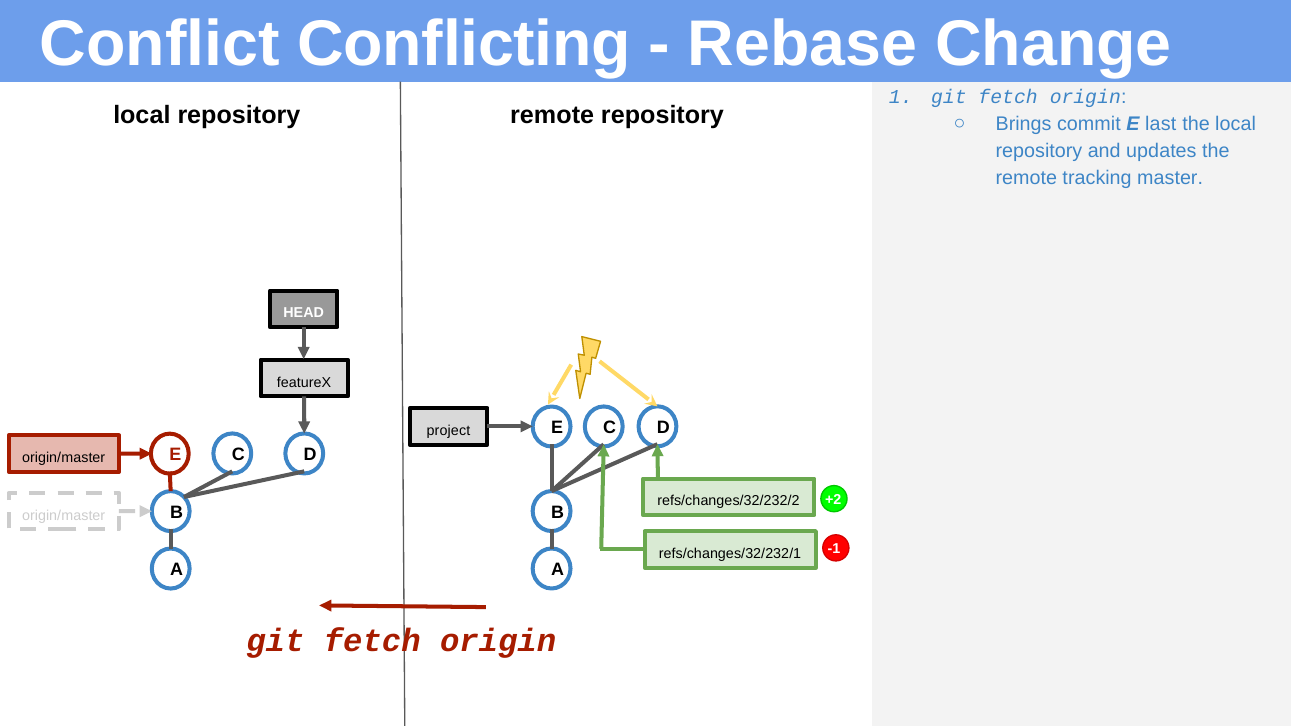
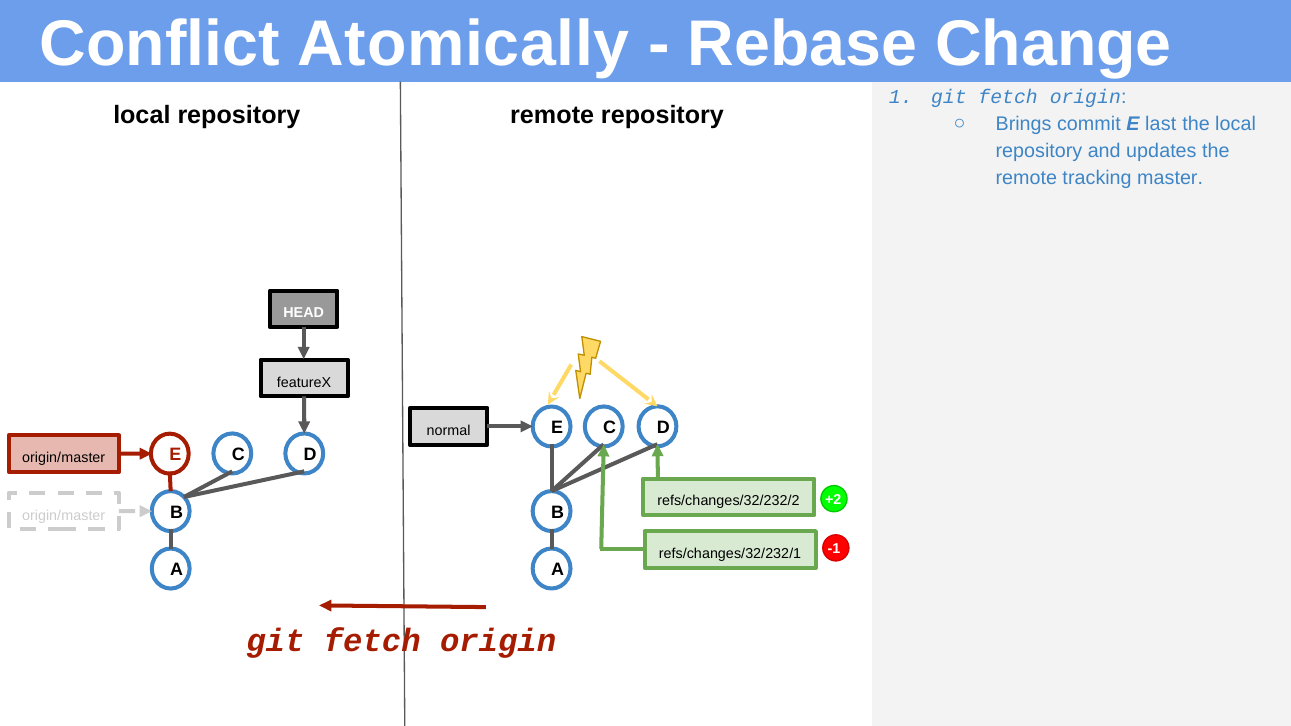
Conflicting: Conflicting -> Atomically
project: project -> normal
